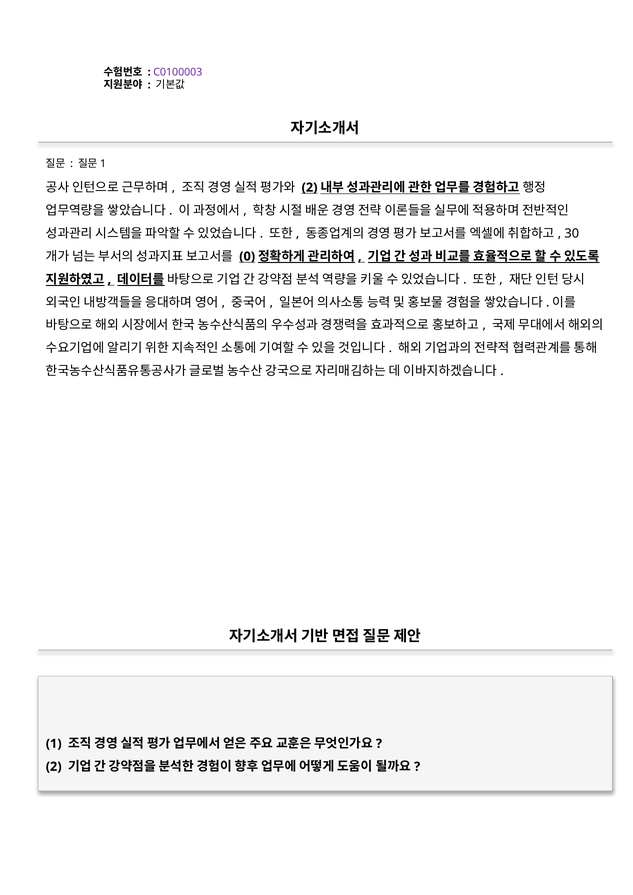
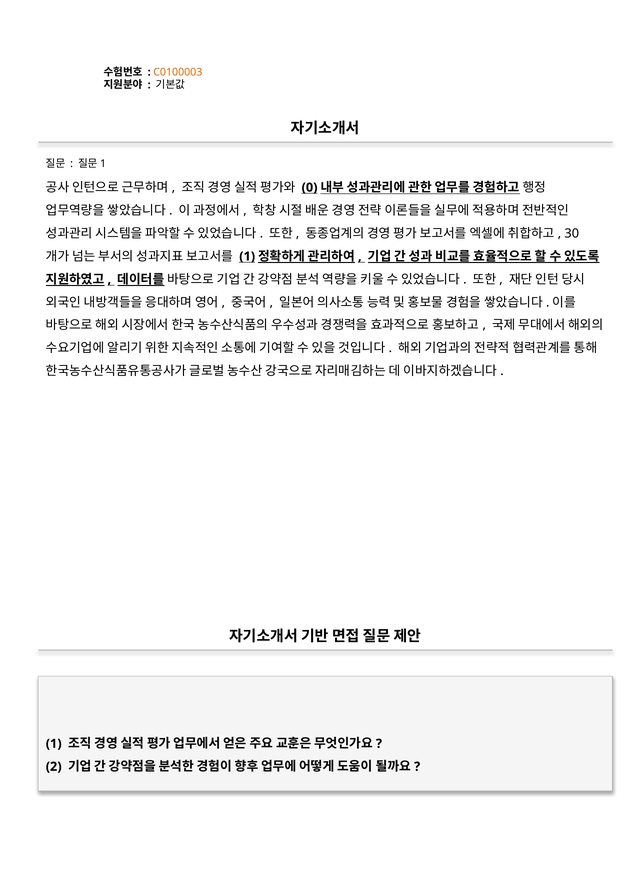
C0100003 colour: purple -> orange
2 at (310, 188): 2 -> 0
0 at (247, 256): 0 -> 1
